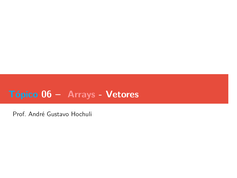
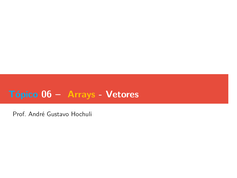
Arrays colour: pink -> yellow
